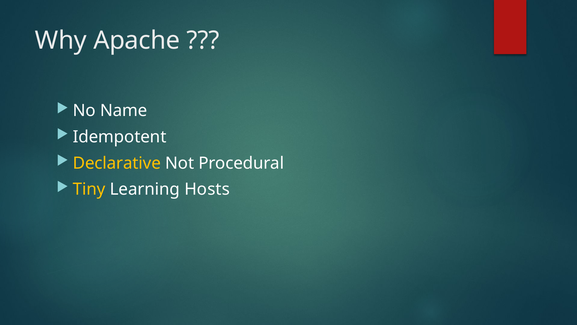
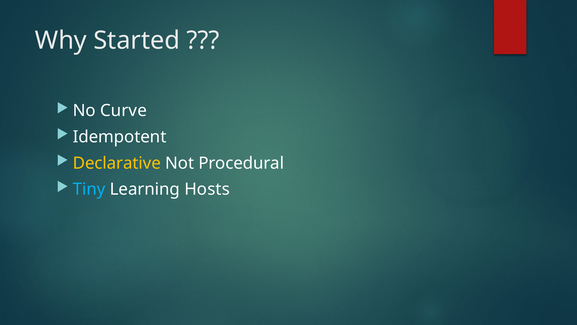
Apache: Apache -> Started
Name: Name -> Curve
Tiny colour: yellow -> light blue
